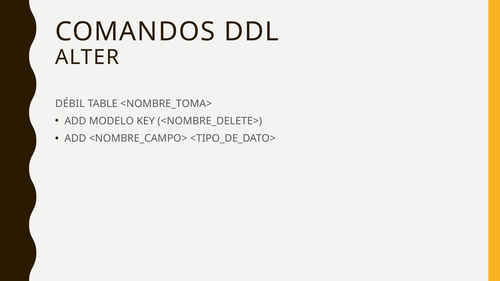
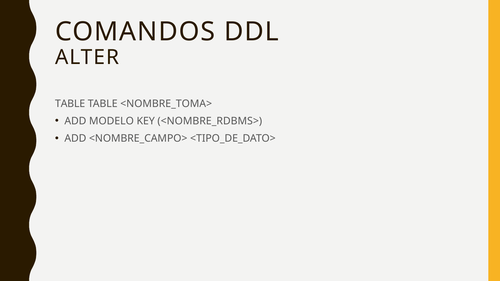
DÉBIL at (70, 104): DÉBIL -> TABLE
<NOMBRE_DELETE>: <NOMBRE_DELETE> -> <NOMBRE_RDBMS>
